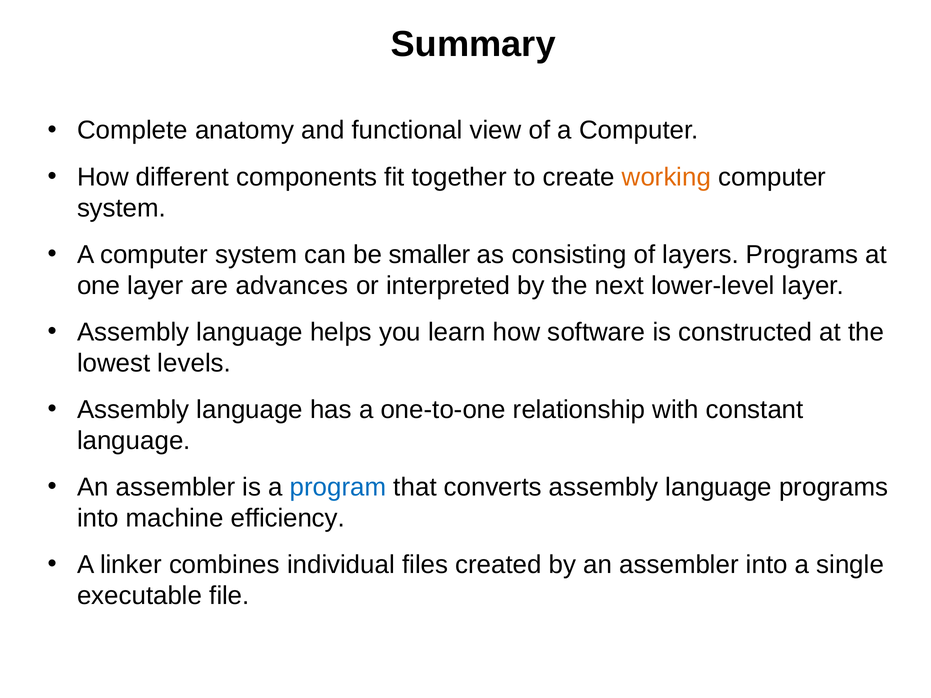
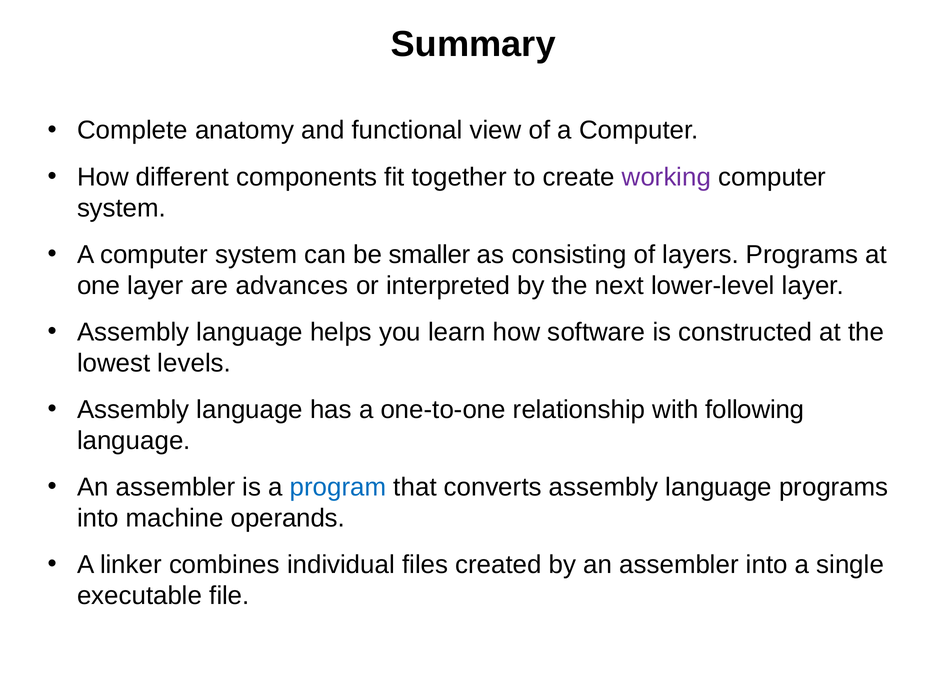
working colour: orange -> purple
constant: constant -> following
efficiency: efficiency -> operands
